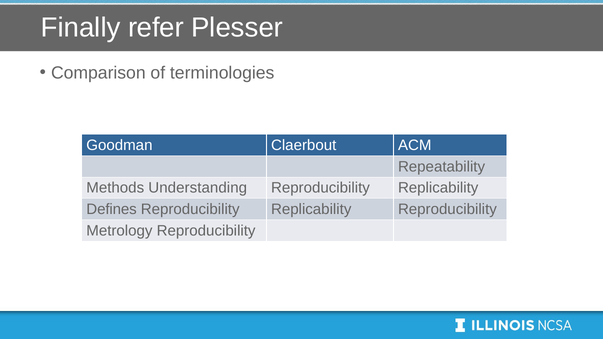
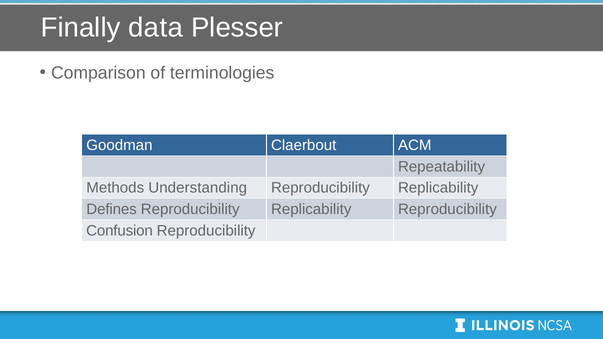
refer: refer -> data
Metrology: Metrology -> Confusion
